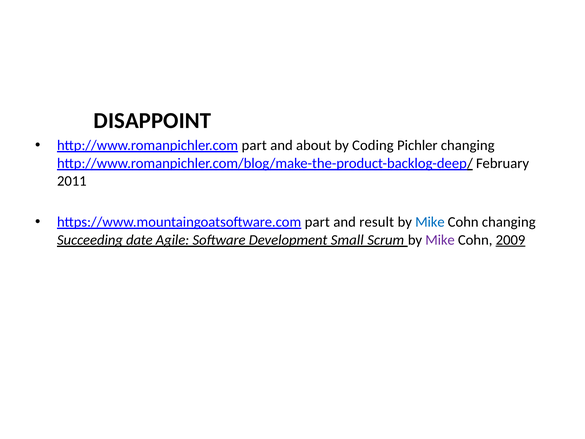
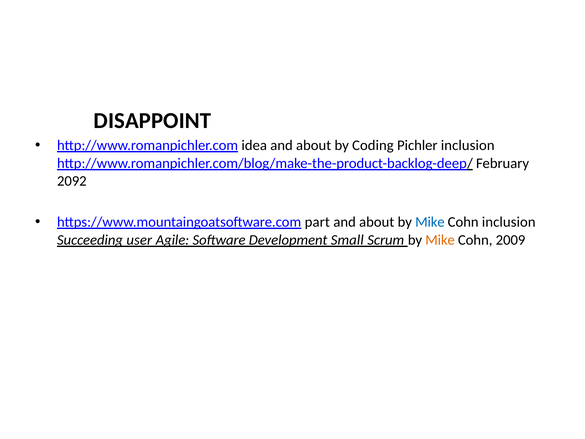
http://www.romanpichler.com part: part -> idea
Pichler changing: changing -> inclusion
2011: 2011 -> 2092
result at (377, 222): result -> about
Cohn changing: changing -> inclusion
date: date -> user
Mike at (440, 240) colour: purple -> orange
2009 underline: present -> none
